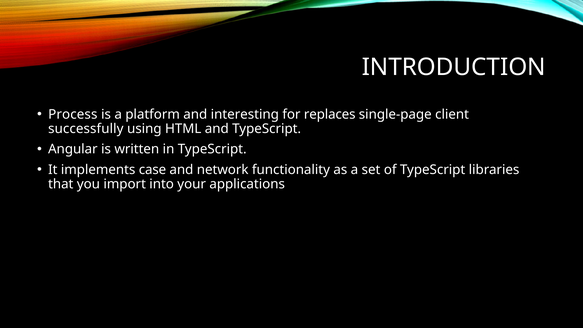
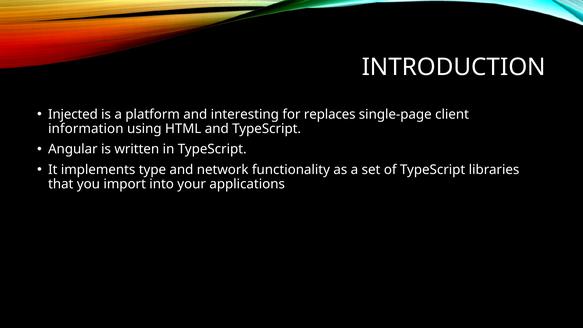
Process: Process -> Injected
successfully: successfully -> information
case: case -> type
